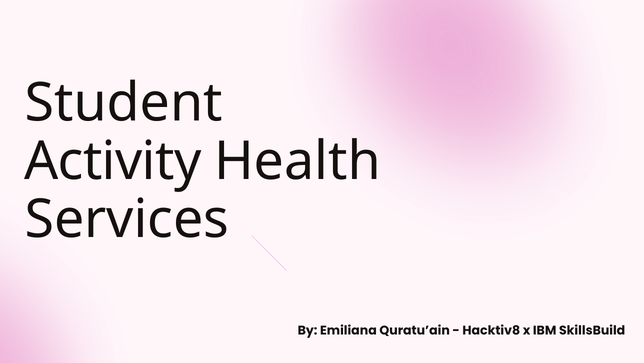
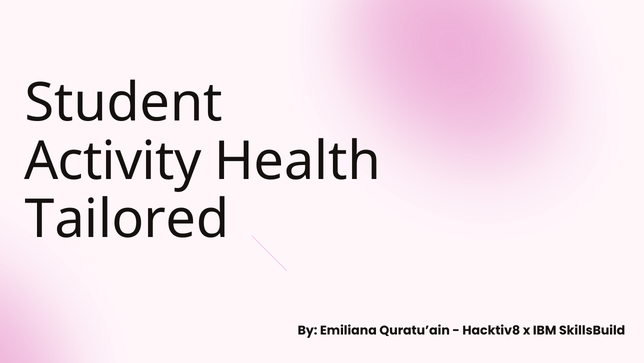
Services: Services -> Tailored
